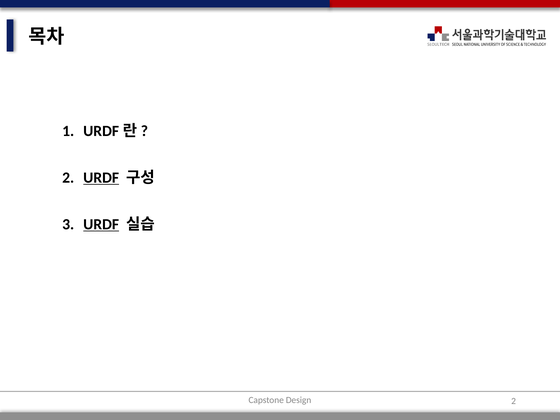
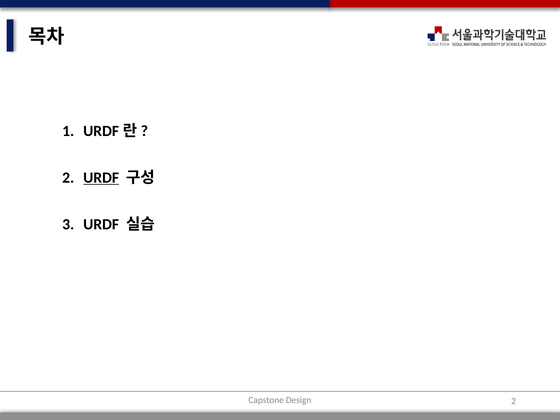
URDF at (101, 224) underline: present -> none
